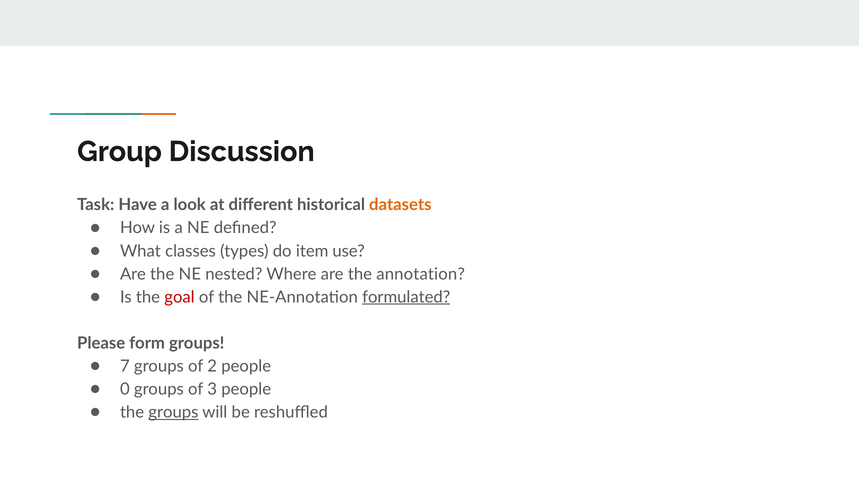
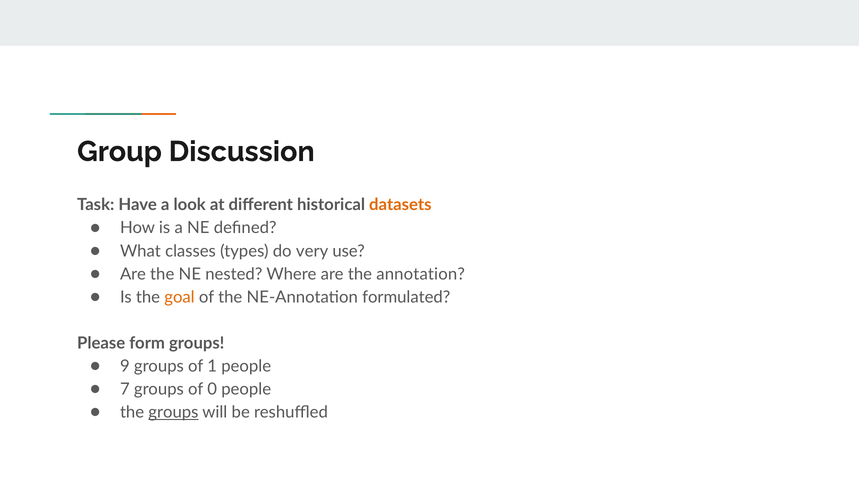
item: item -> very
goal colour: red -> orange
formulated underline: present -> none
7: 7 -> 9
2: 2 -> 1
0: 0 -> 7
3: 3 -> 0
